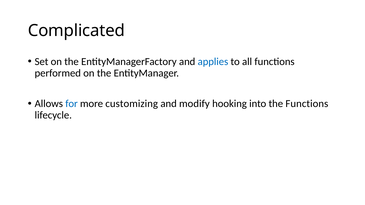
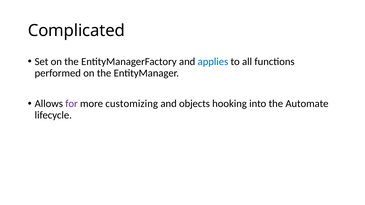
for colour: blue -> purple
modify: modify -> objects
the Functions: Functions -> Automate
